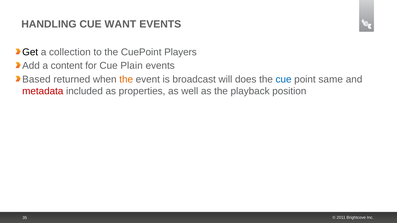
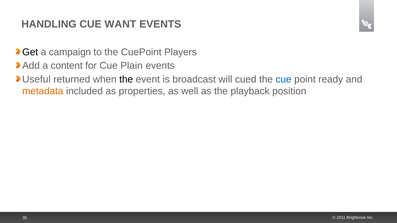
collection: collection -> campaign
Based: Based -> Useful
the at (126, 79) colour: orange -> black
does: does -> cued
same: same -> ready
metadata colour: red -> orange
